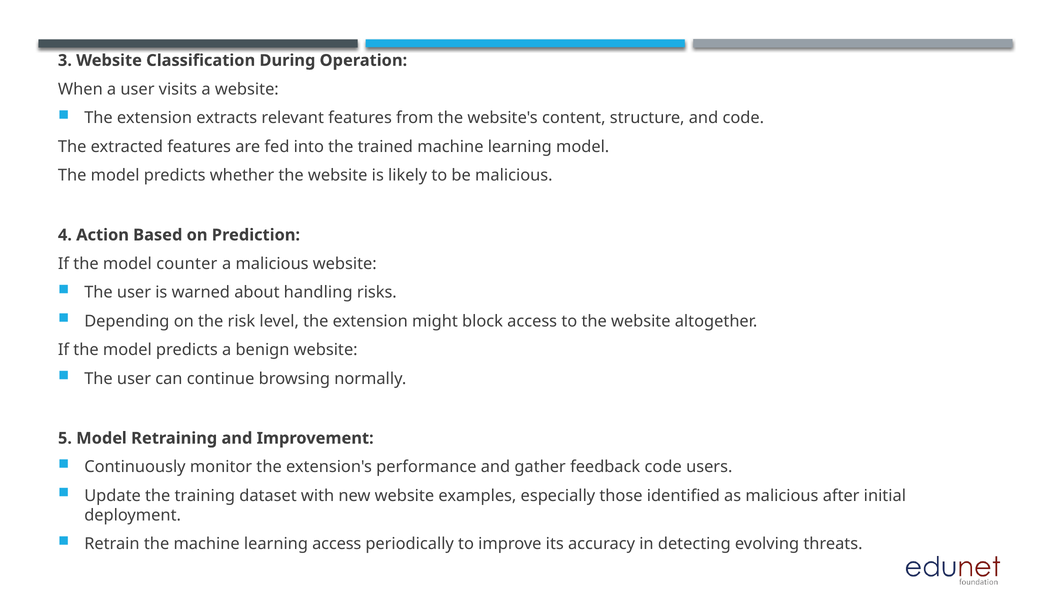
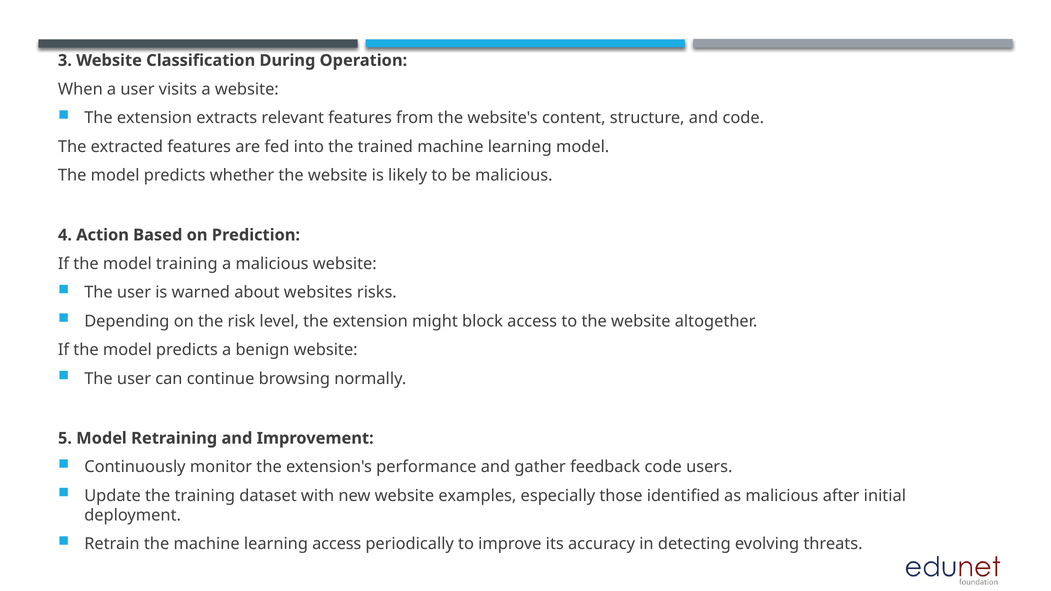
model counter: counter -> training
handling: handling -> websites
